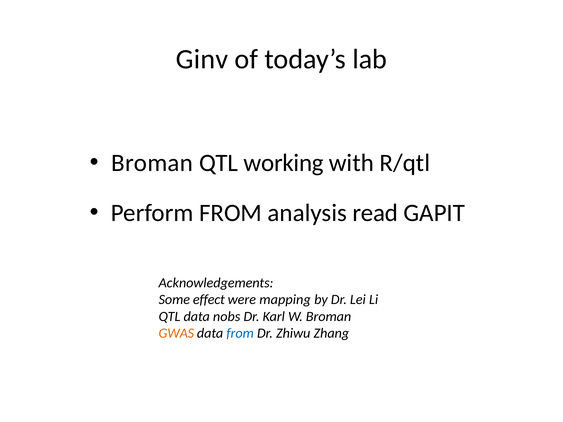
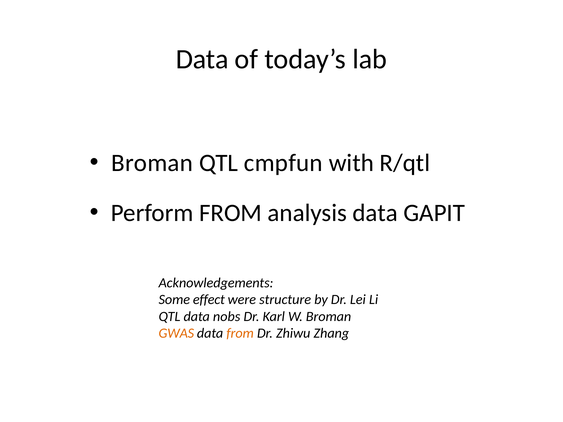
Ginv at (202, 59): Ginv -> Data
working: working -> cmpfun
analysis read: read -> data
mapping: mapping -> structure
from at (240, 334) colour: blue -> orange
